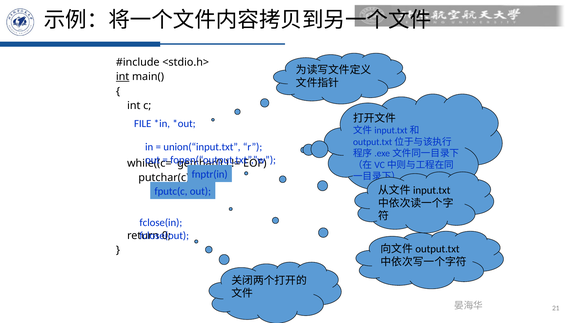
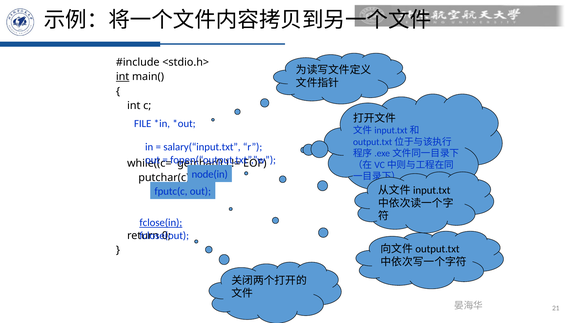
union(“input.txt: union(“input.txt -> salary(“input.txt
fnptr(in: fnptr(in -> node(in
fclose(in underline: none -> present
